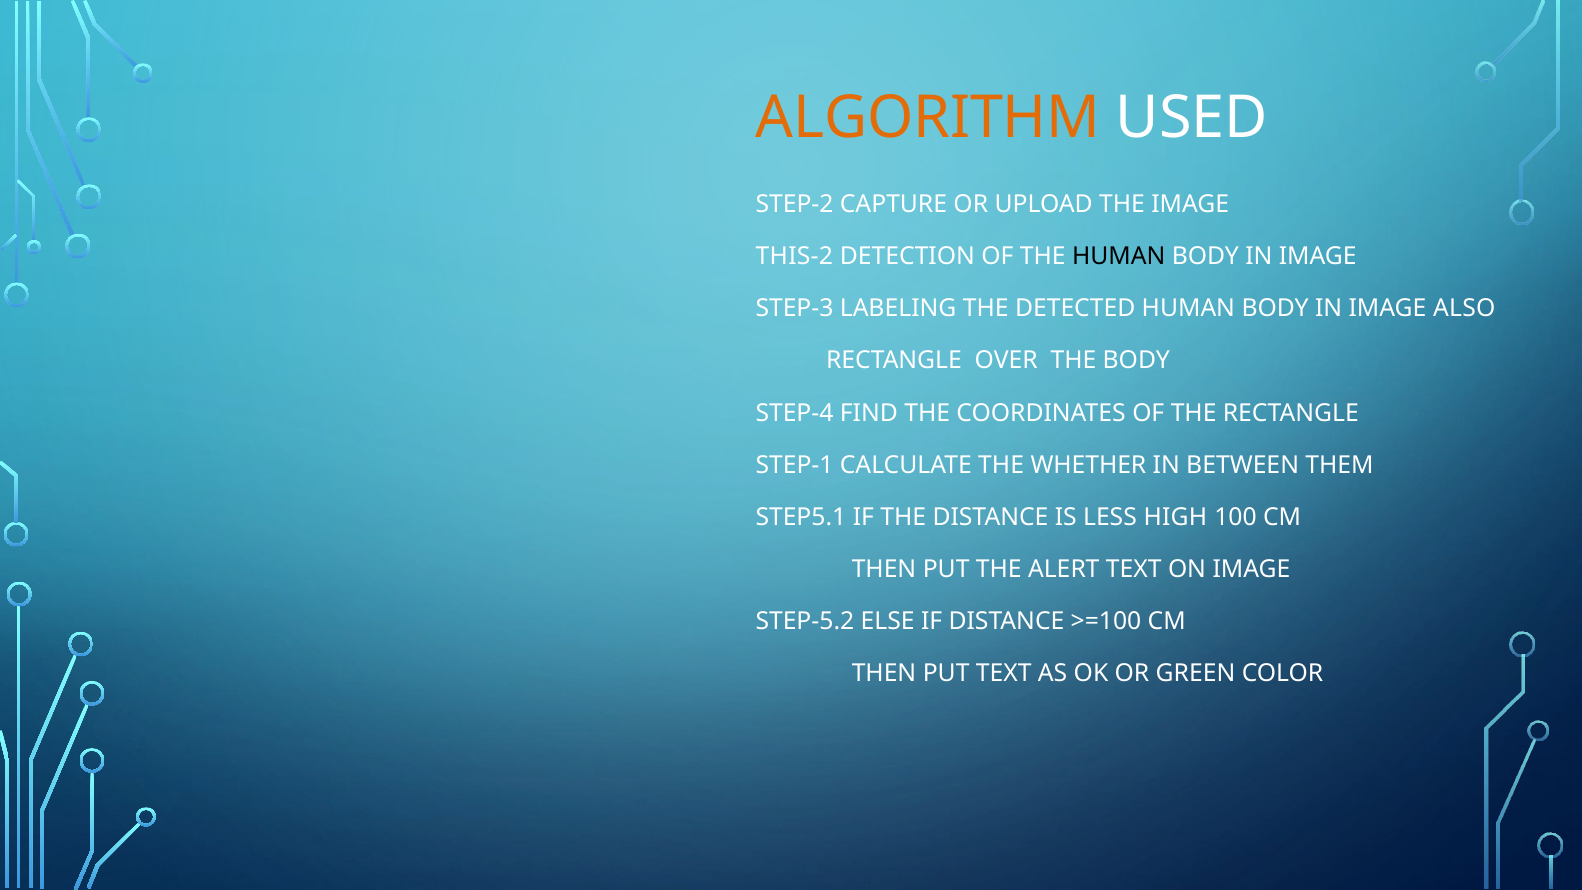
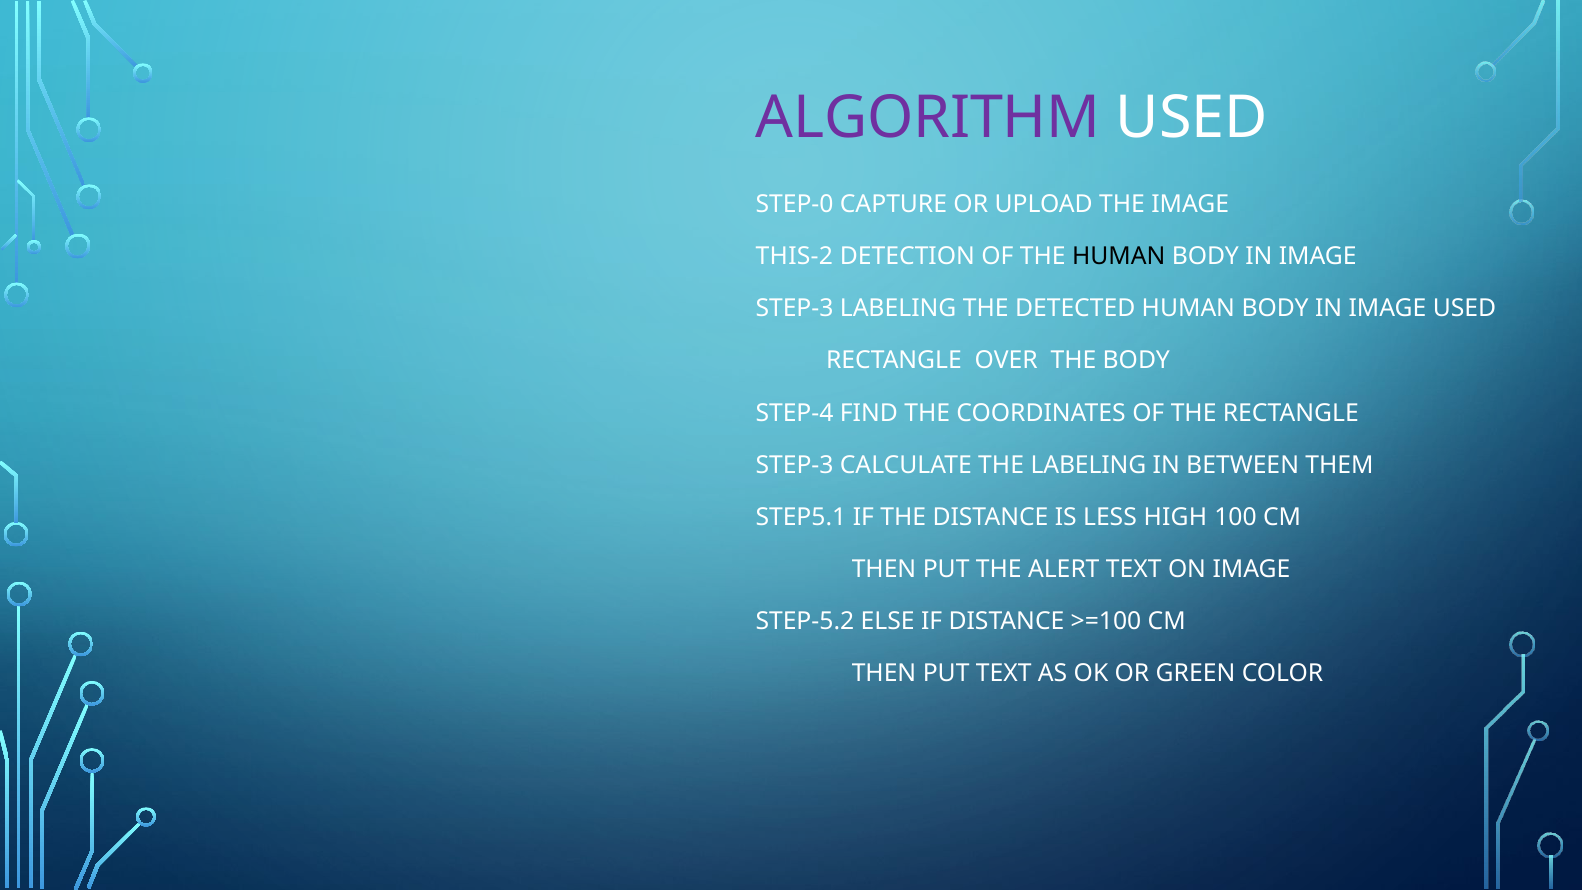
ALGORITHM colour: orange -> purple
STEP-2: STEP-2 -> STEP-0
IMAGE ALSO: ALSO -> USED
STEP-1 at (795, 465): STEP-1 -> STEP-3
THE WHETHER: WHETHER -> LABELING
